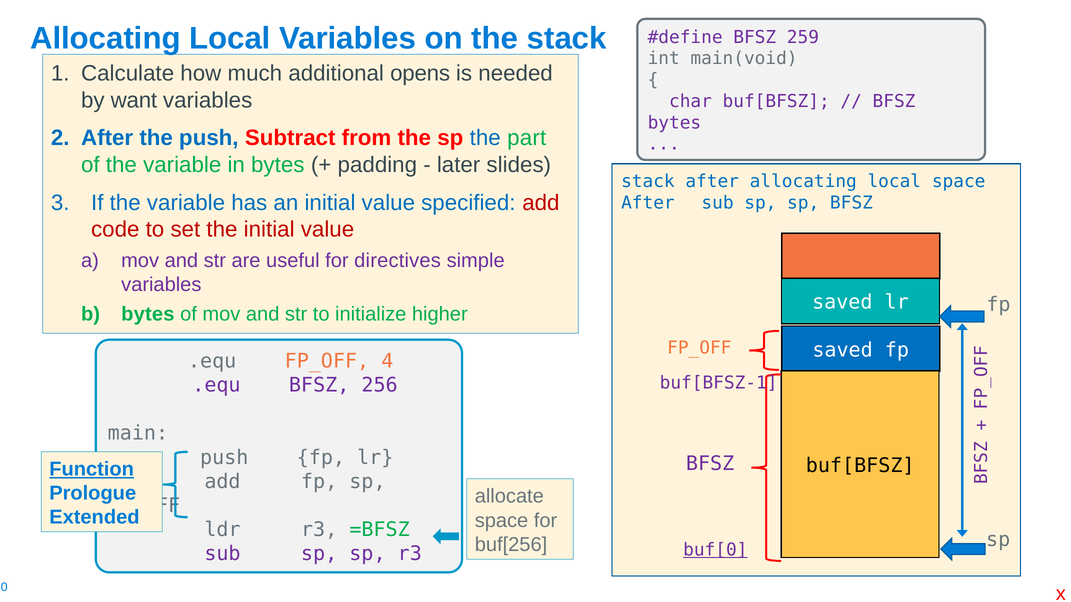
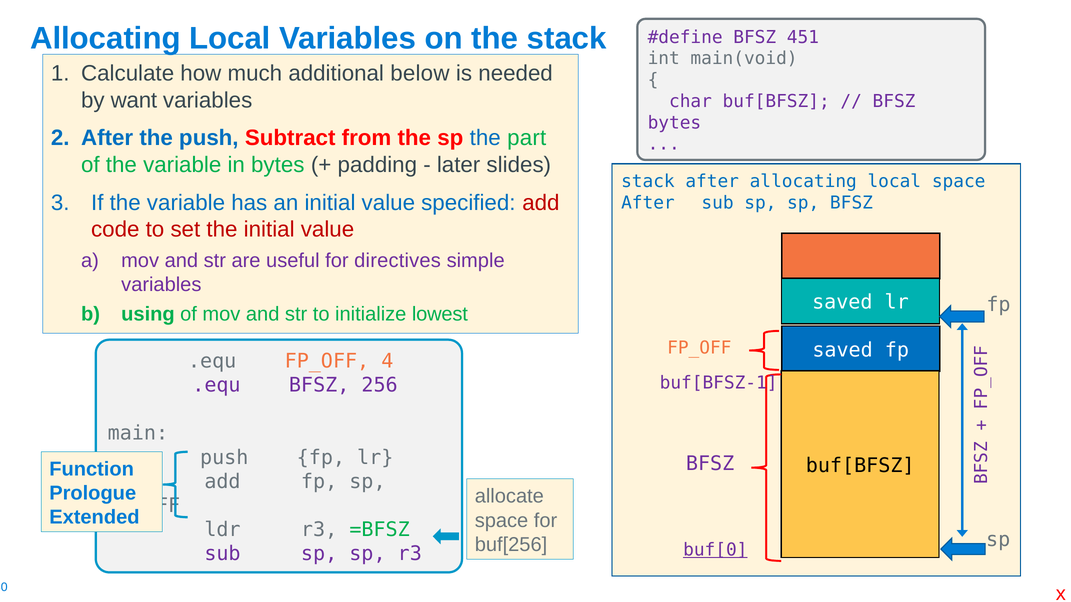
259: 259 -> 451
opens: opens -> below
bytes at (148, 314): bytes -> using
higher: higher -> lowest
Function underline: present -> none
